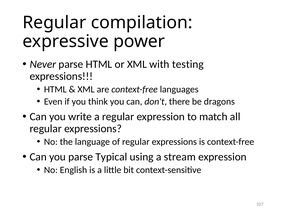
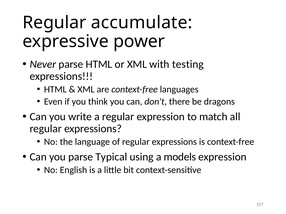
compilation: compilation -> accumulate
stream: stream -> models
